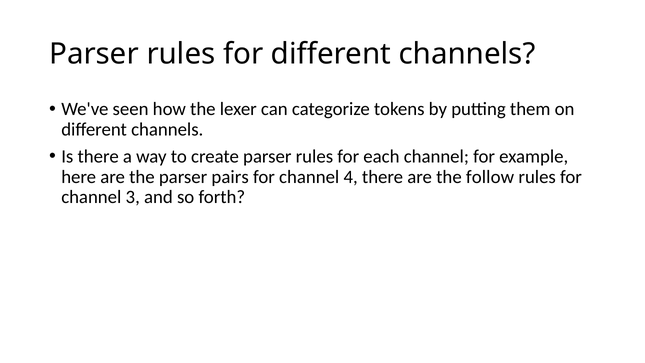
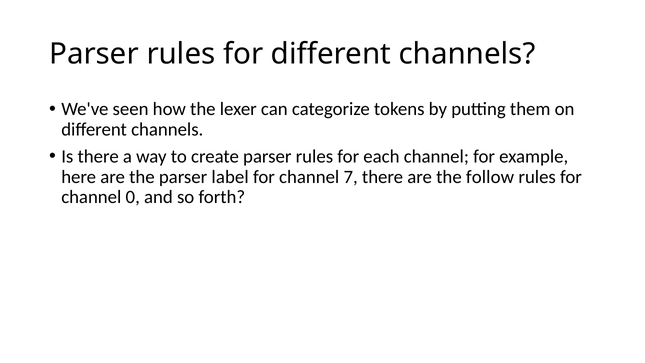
pairs: pairs -> label
4: 4 -> 7
3: 3 -> 0
